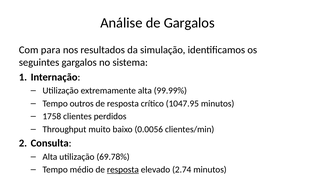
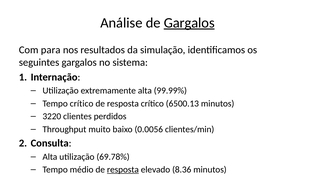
Gargalos at (189, 23) underline: none -> present
Tempo outros: outros -> crítico
1047.95: 1047.95 -> 6500.13
1758: 1758 -> 3220
2.74: 2.74 -> 8.36
